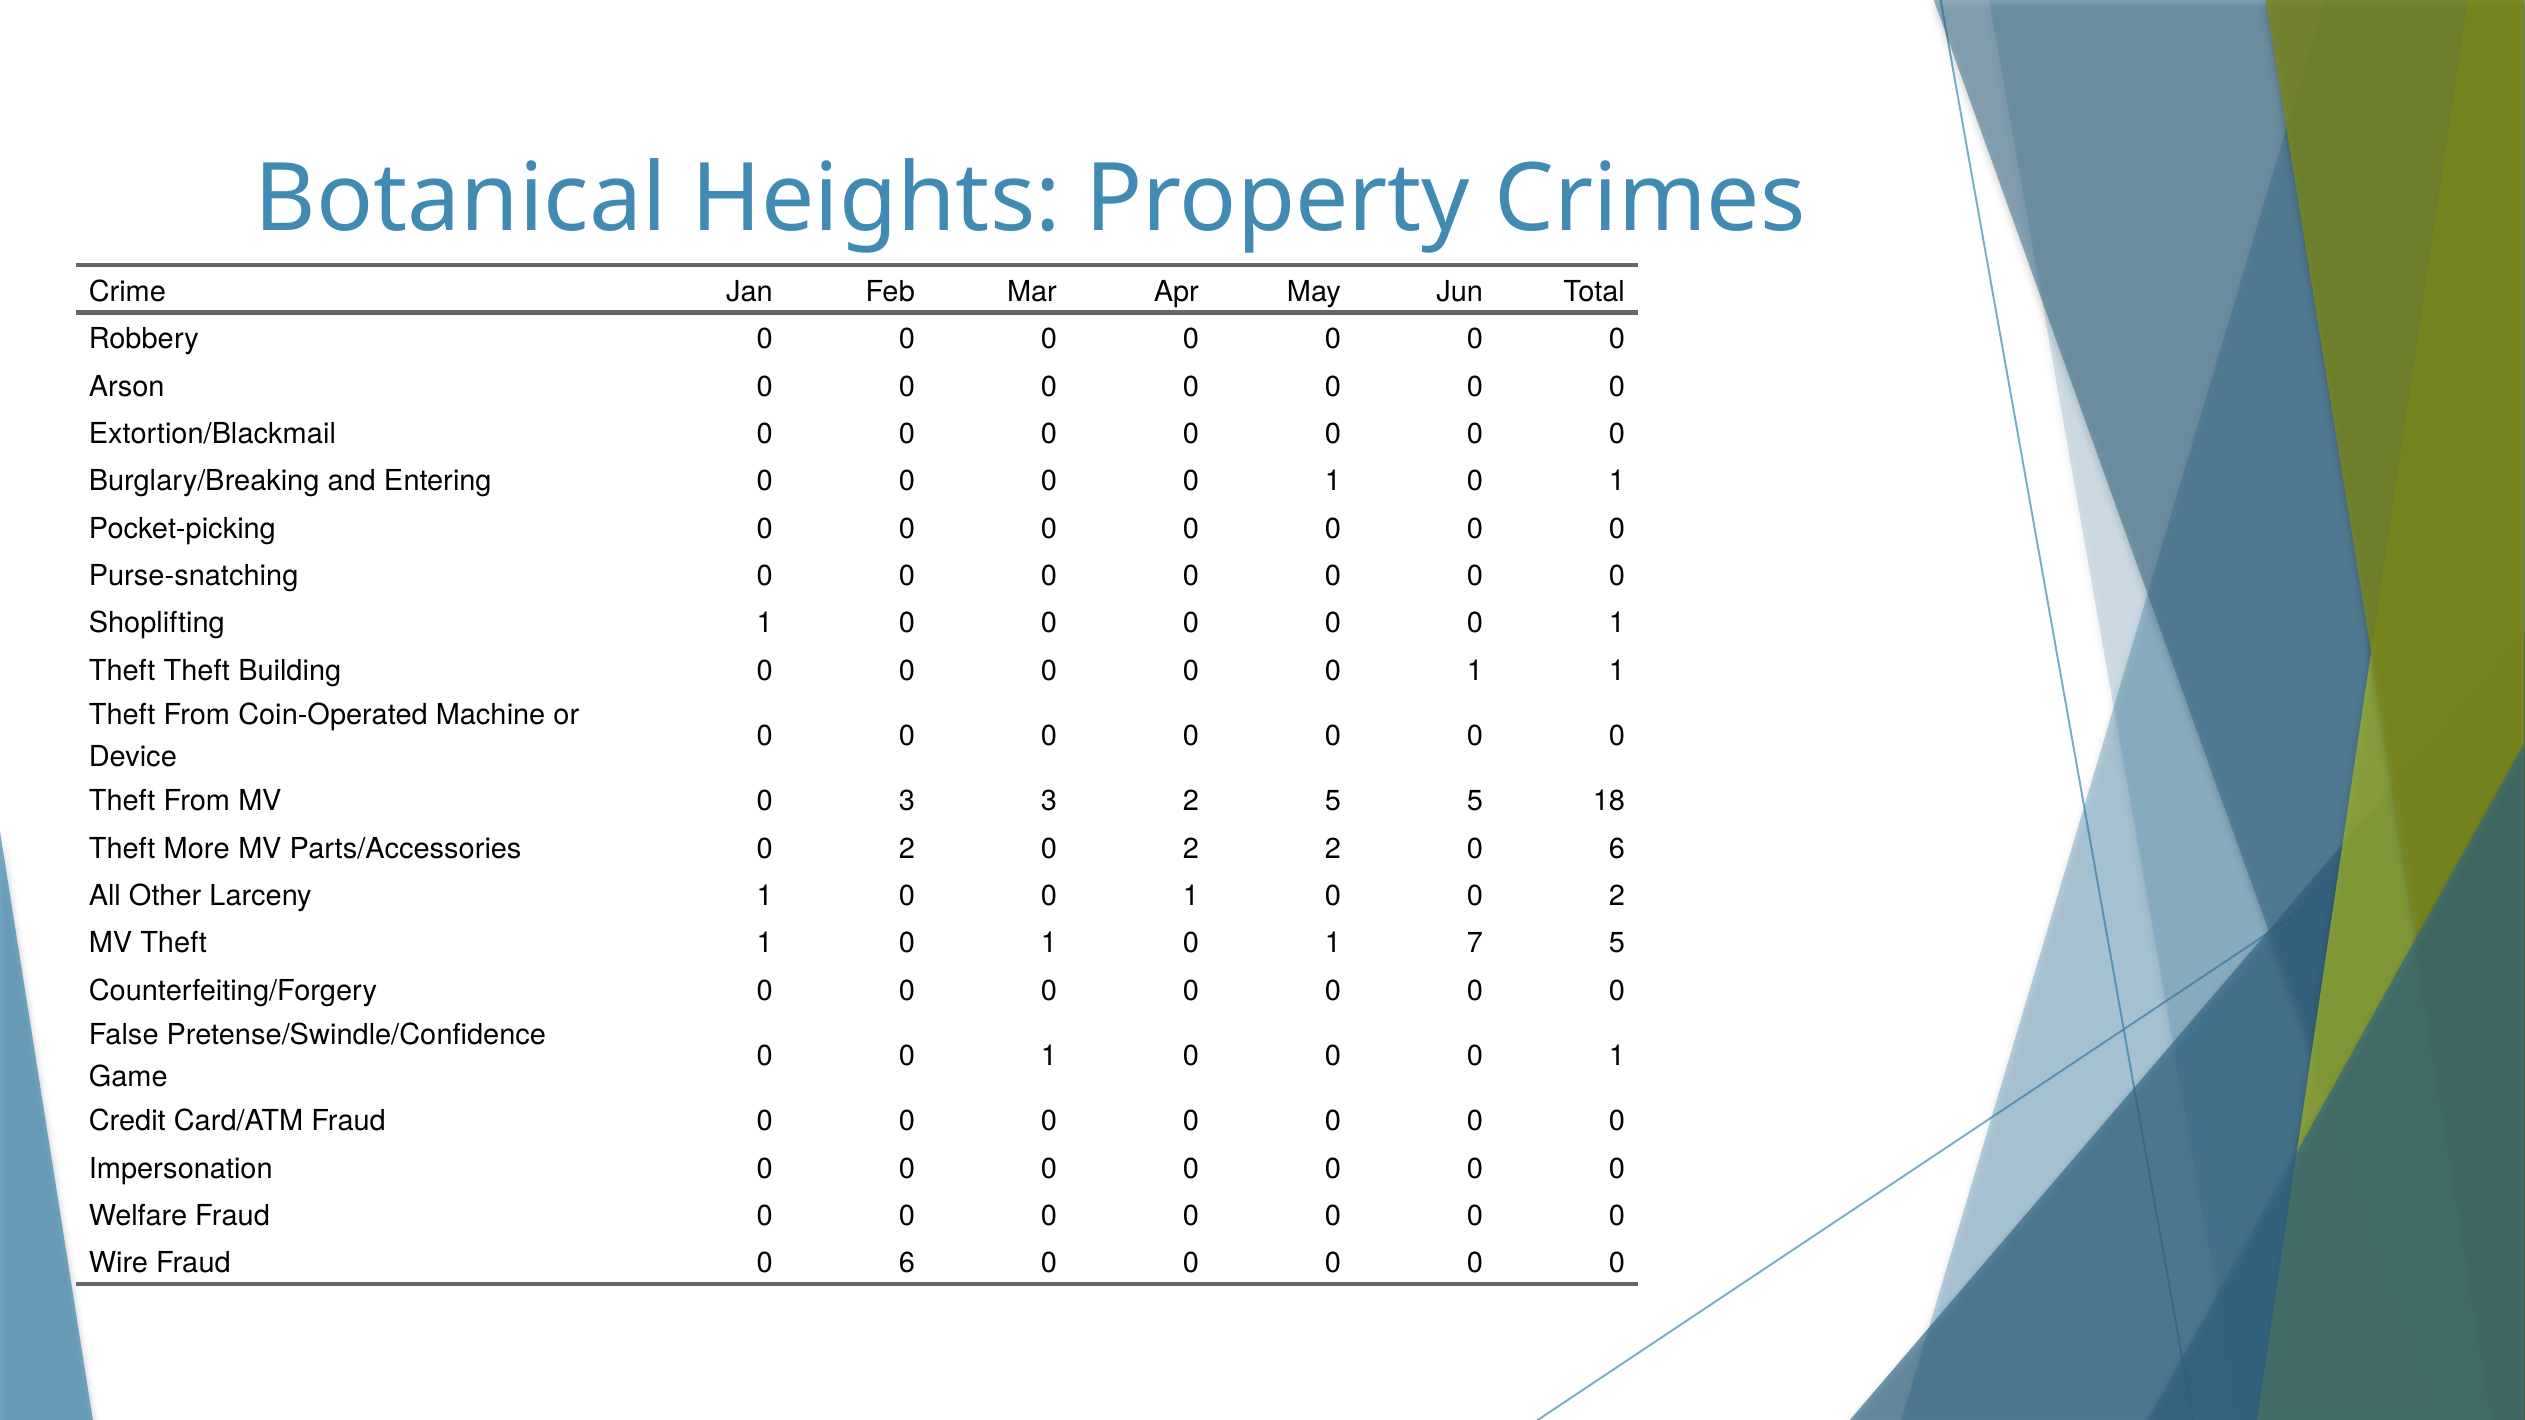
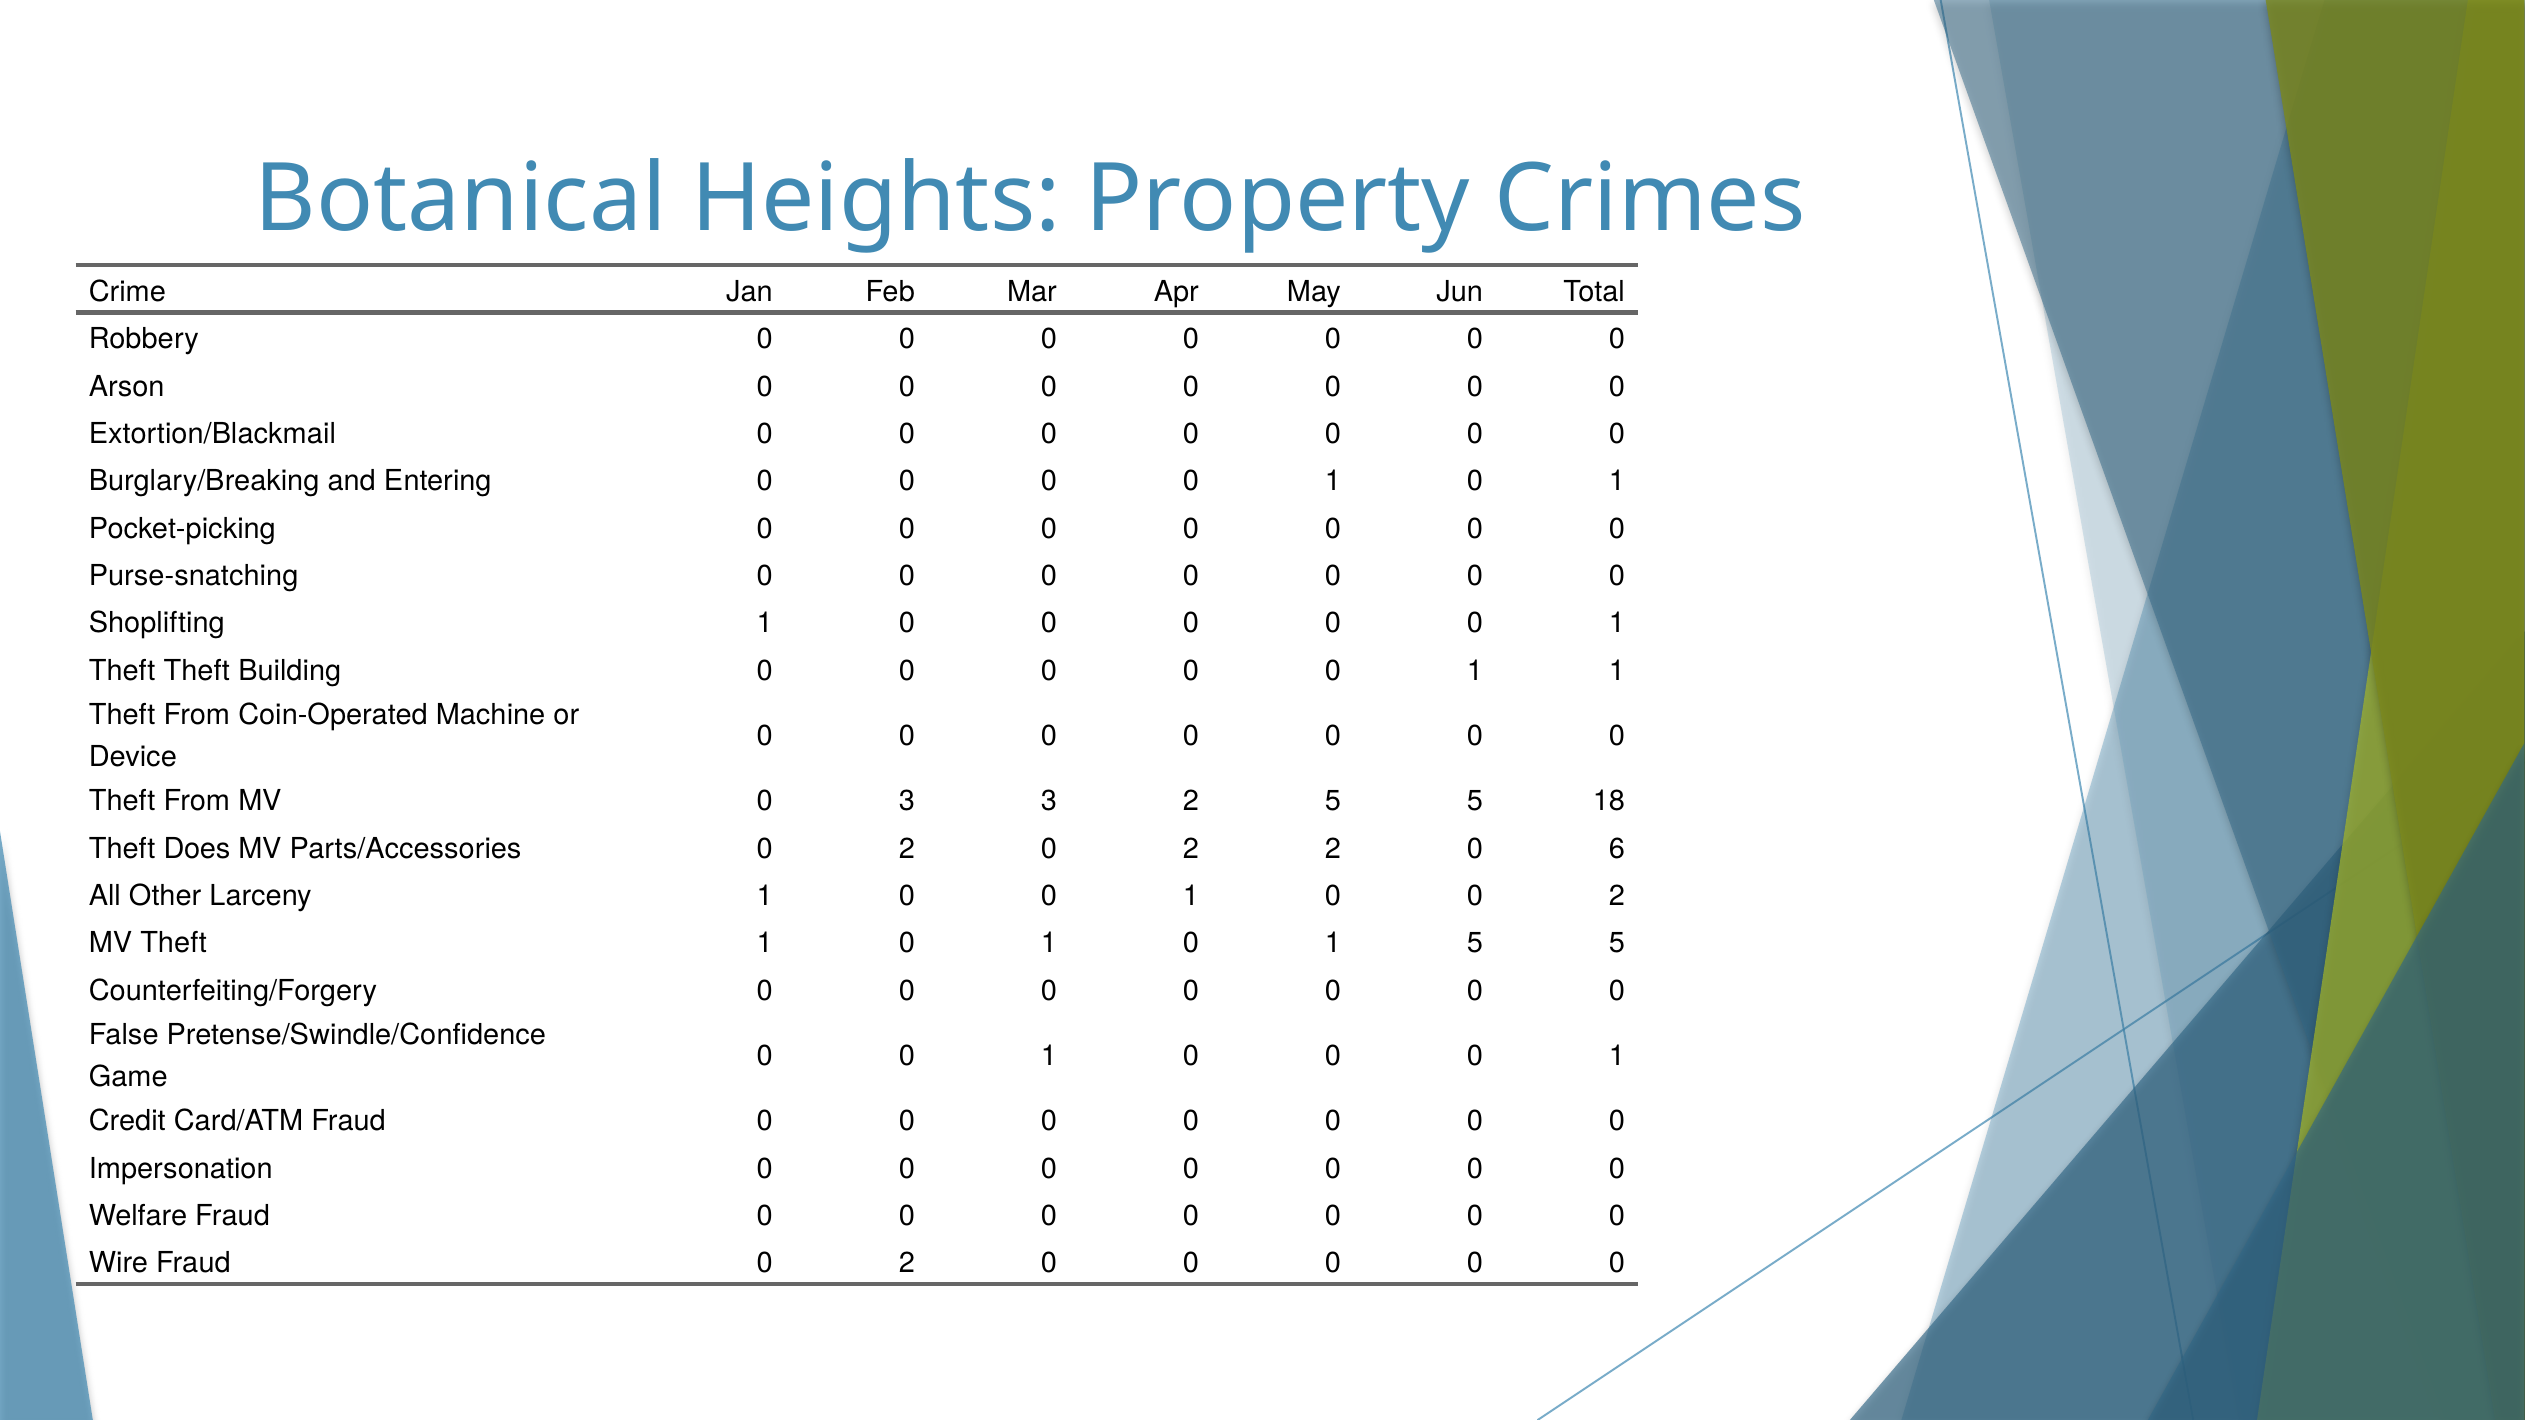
More: More -> Does
1 7: 7 -> 5
Fraud 0 6: 6 -> 2
